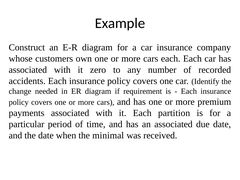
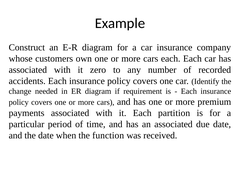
minimal: minimal -> function
